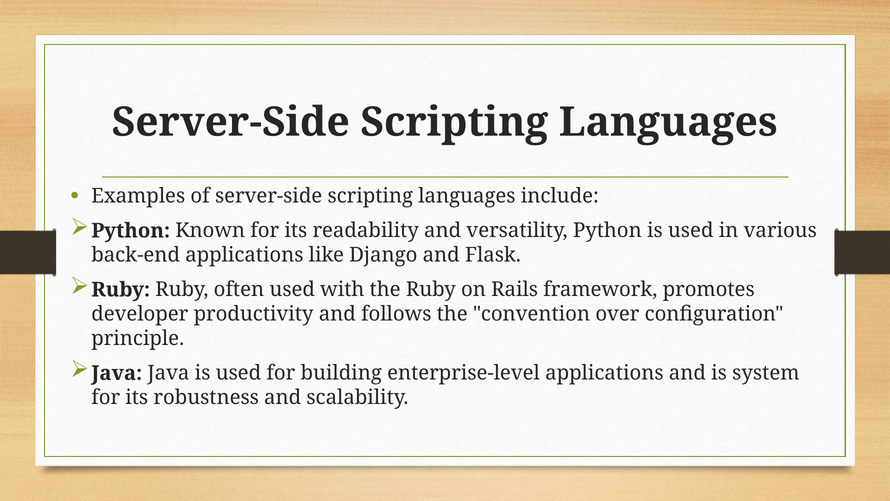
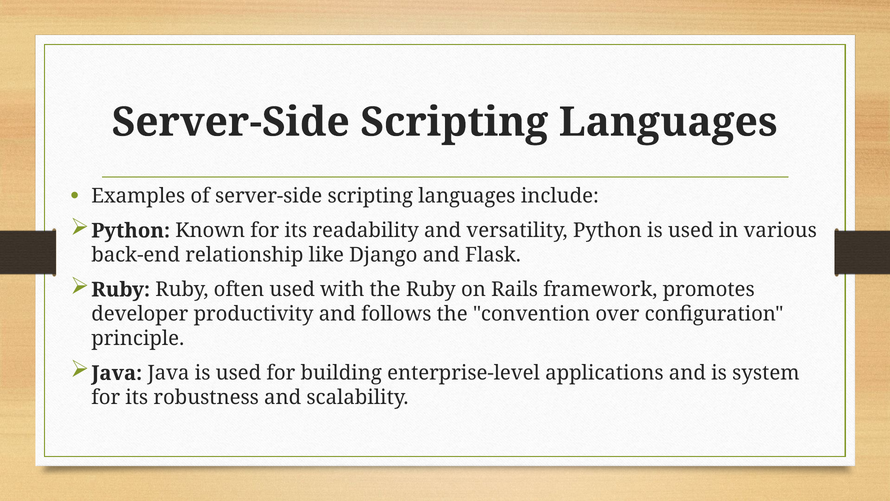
back-end applications: applications -> relationship
